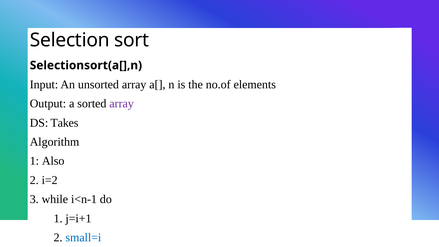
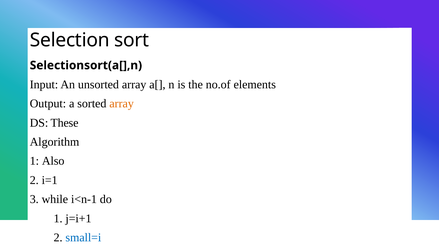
array at (122, 104) colour: purple -> orange
Takes: Takes -> These
i=2: i=2 -> i=1
